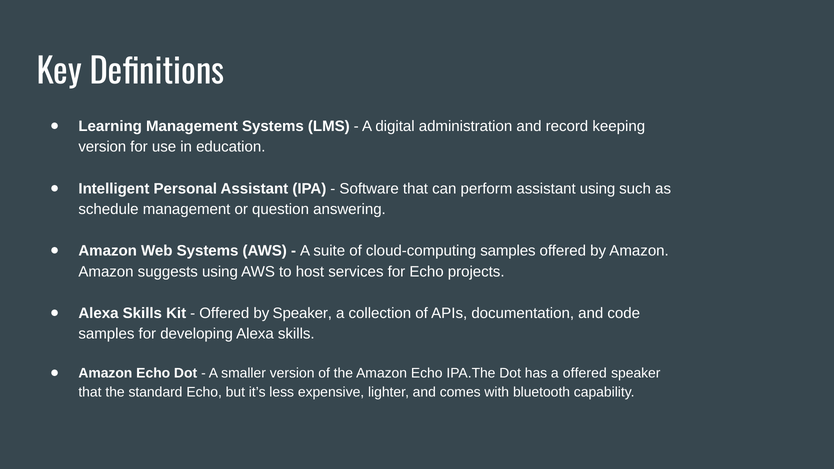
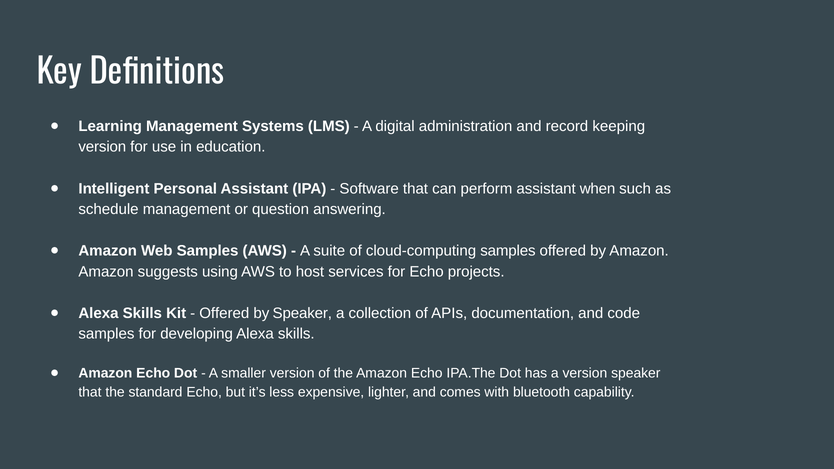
assistant using: using -> when
Web Systems: Systems -> Samples
a offered: offered -> version
